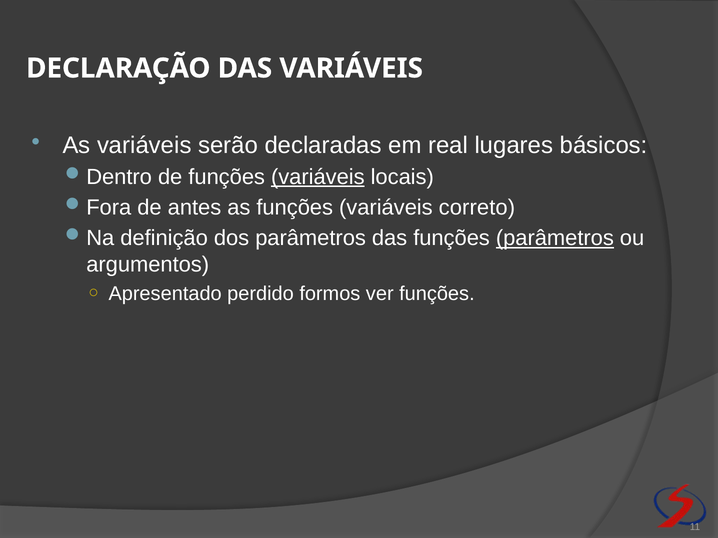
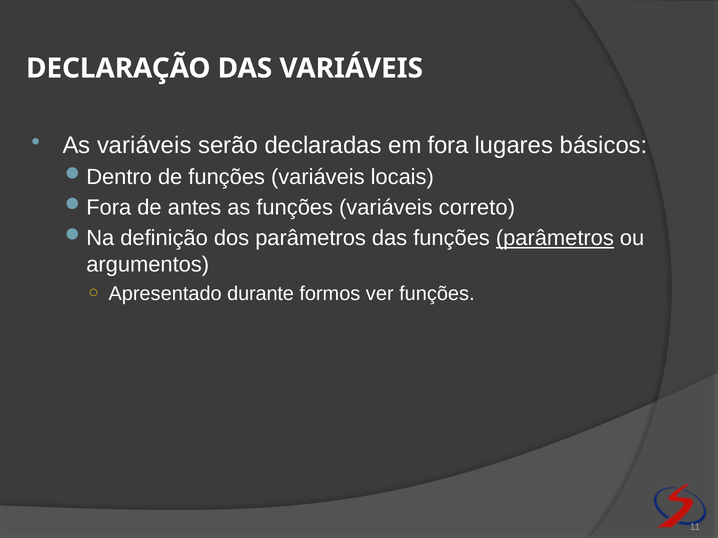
real: real -> fora
variáveis at (318, 177) underline: present -> none
perdido: perdido -> durante
